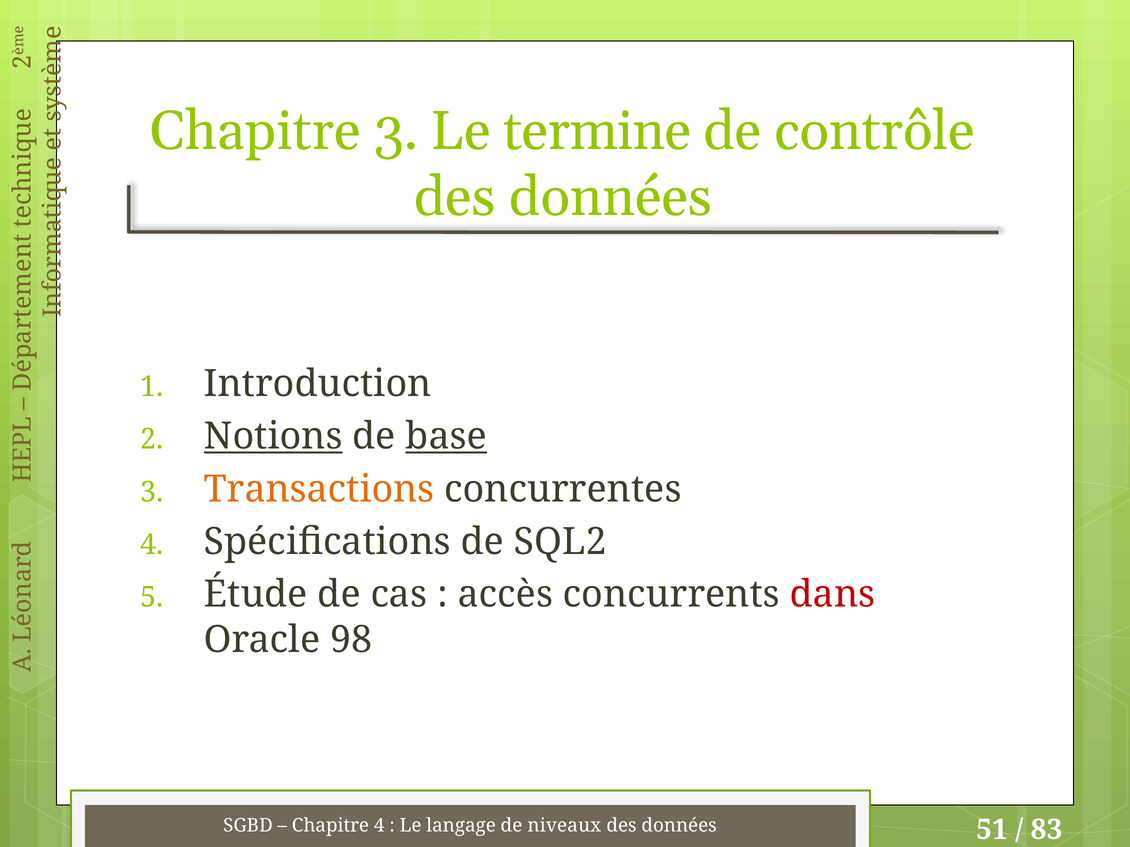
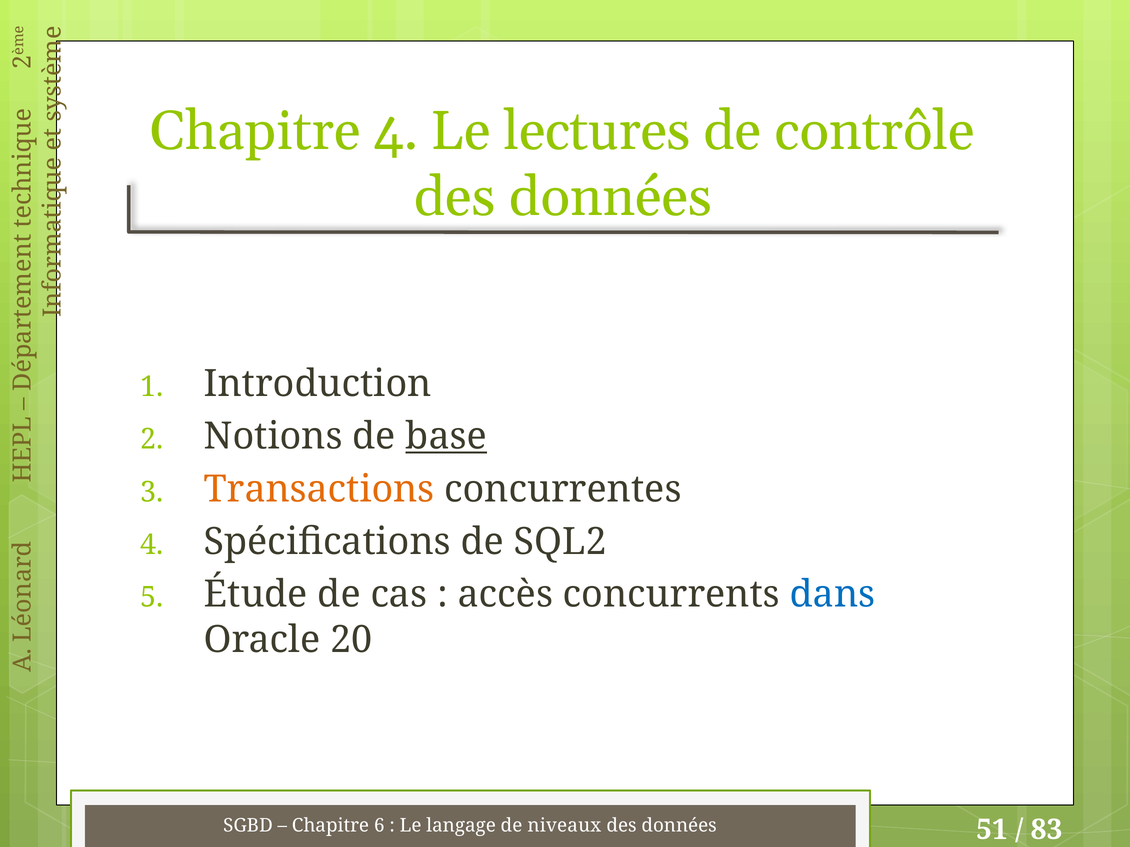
Chapitre 3: 3 -> 4
termine: termine -> lectures
Notions underline: present -> none
dans colour: red -> blue
98: 98 -> 20
Chapitre 4: 4 -> 6
